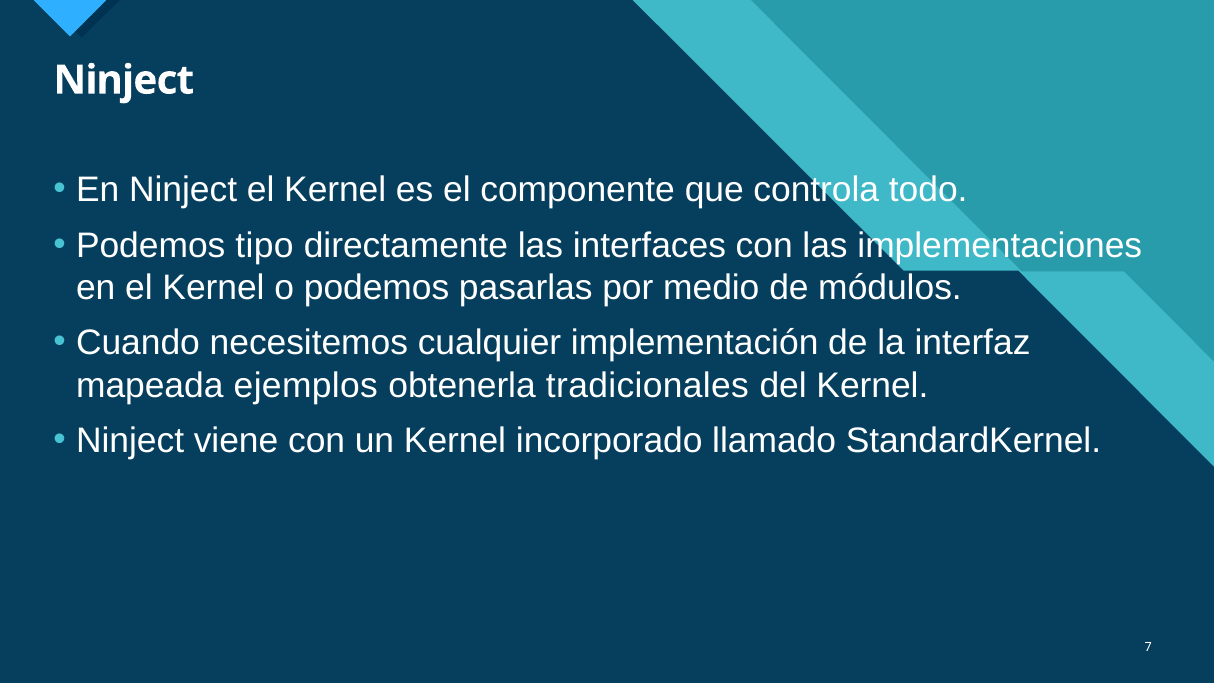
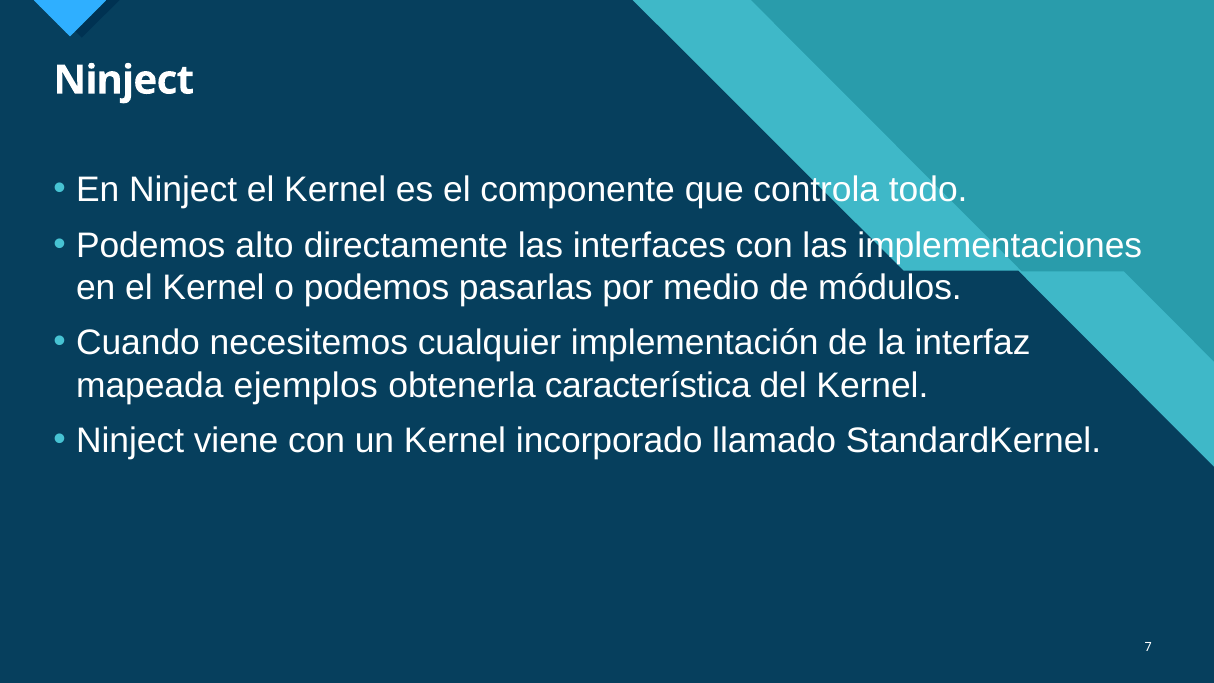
tipo: tipo -> alto
tradicionales: tradicionales -> característica
